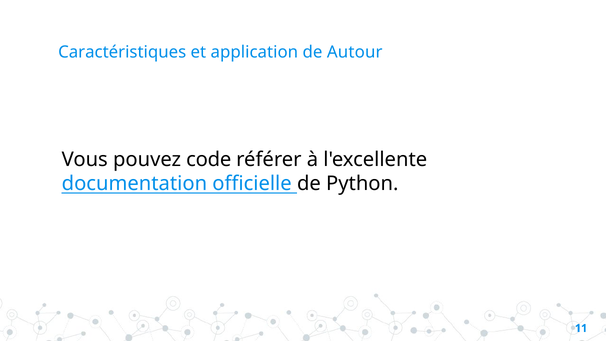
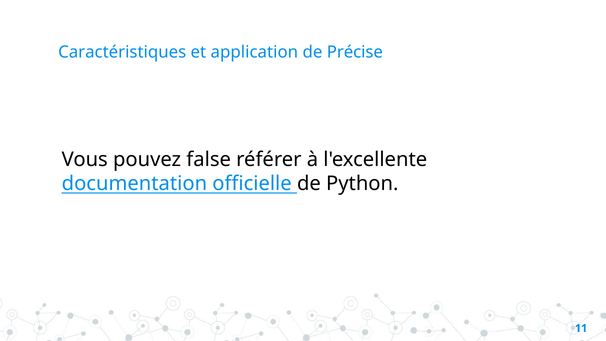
Autour: Autour -> Précise
code: code -> false
